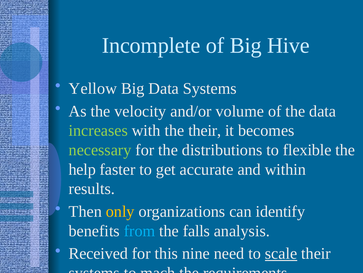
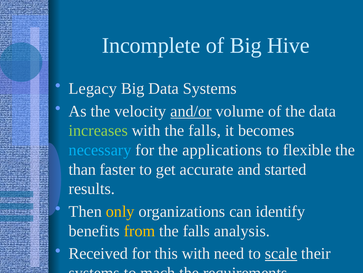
Yellow: Yellow -> Legacy
and/or underline: none -> present
with the their: their -> falls
necessary colour: light green -> light blue
distributions: distributions -> applications
help: help -> than
within: within -> started
from colour: light blue -> yellow
this nine: nine -> with
